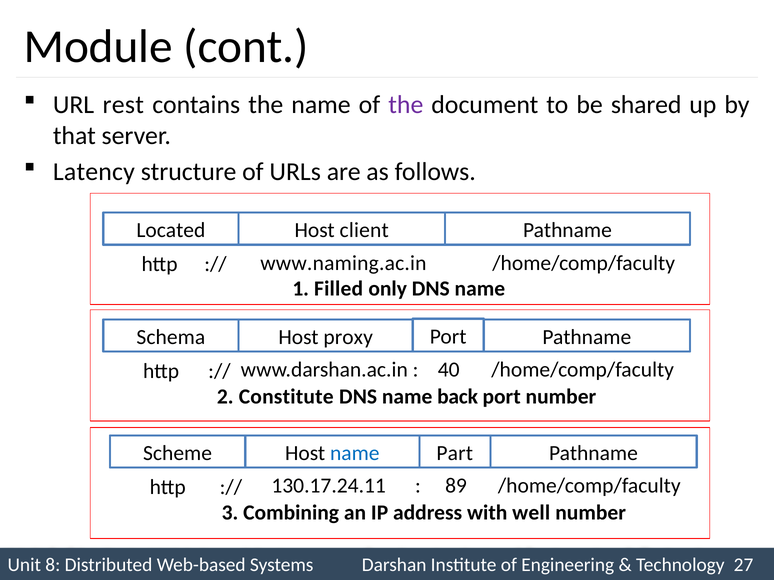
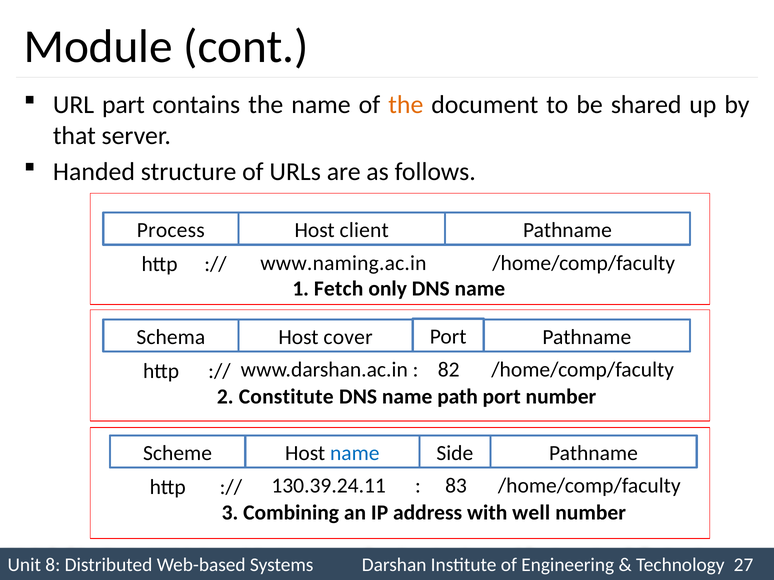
rest: rest -> part
the at (406, 105) colour: purple -> orange
Latency: Latency -> Handed
Located: Located -> Process
Filled: Filled -> Fetch
proxy: proxy -> cover
40: 40 -> 82
back: back -> path
Part: Part -> Side
130.17.24.11: 130.17.24.11 -> 130.39.24.11
89: 89 -> 83
